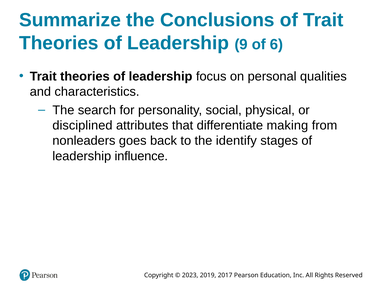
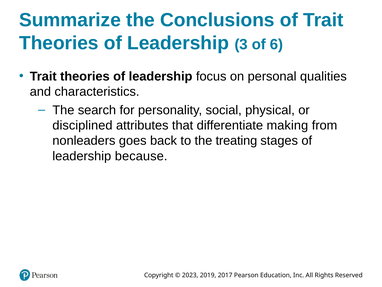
9: 9 -> 3
identify: identify -> treating
influence: influence -> because
